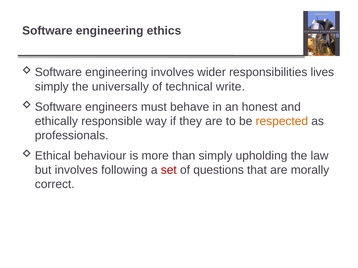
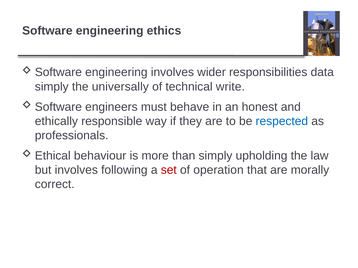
lives: lives -> data
respected colour: orange -> blue
questions: questions -> operation
